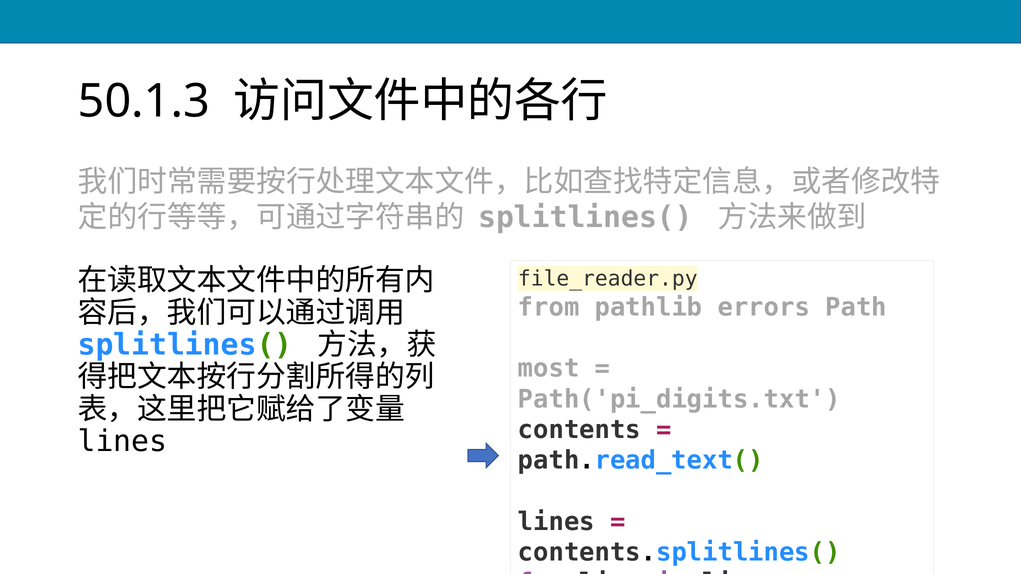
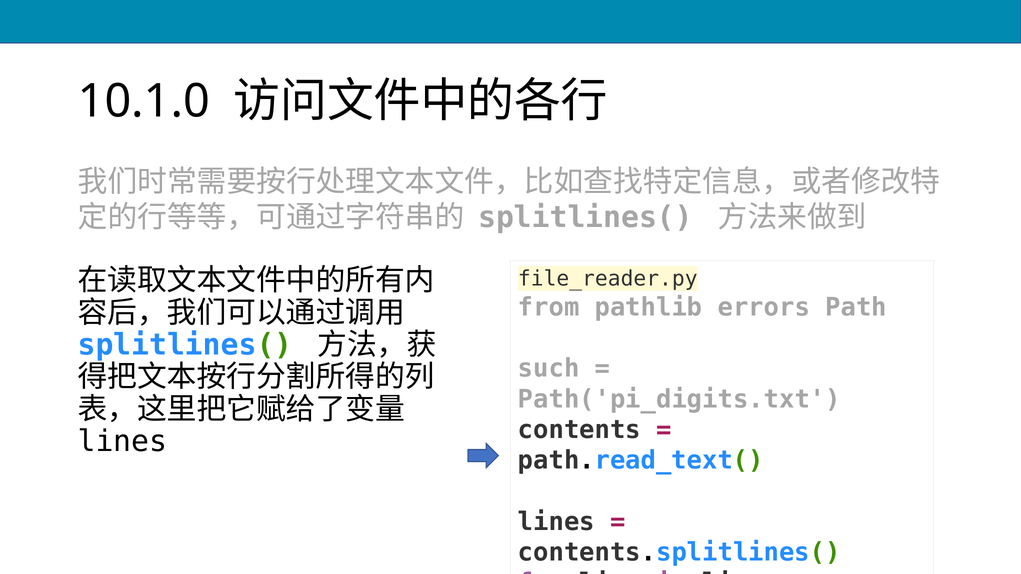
50.1.3: 50.1.3 -> 10.1.0
most: most -> such
